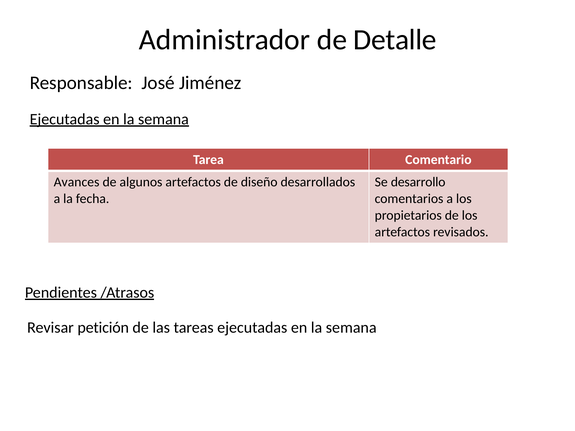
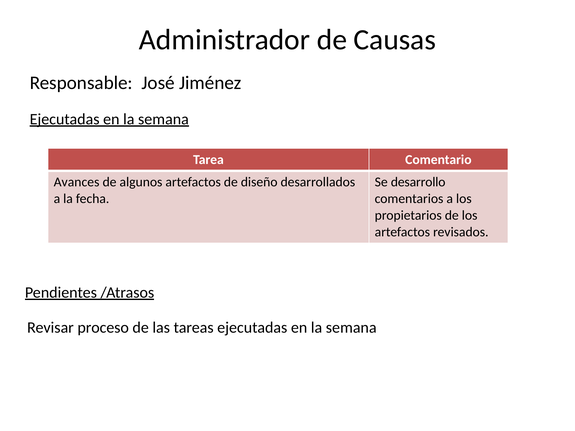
Detalle: Detalle -> Causas
petición: petición -> proceso
